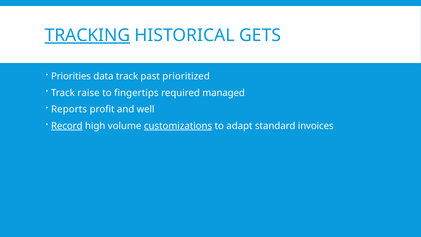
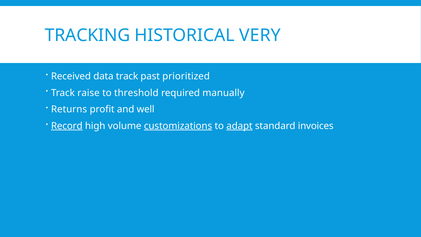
TRACKING underline: present -> none
GETS: GETS -> VERY
Priorities: Priorities -> Received
fingertips: fingertips -> threshold
managed: managed -> manually
Reports: Reports -> Returns
adapt underline: none -> present
